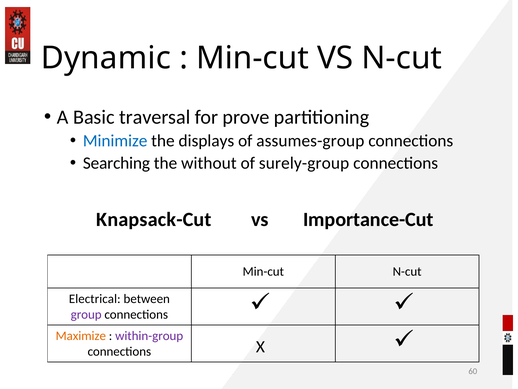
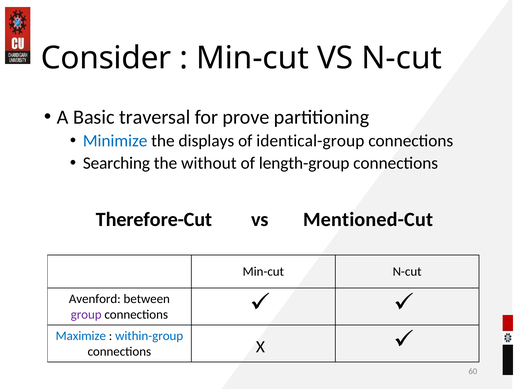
Dynamic: Dynamic -> Consider
assumes-group: assumes-group -> identical-group
surely-group: surely-group -> length-group
Knapsack-Cut: Knapsack-Cut -> Therefore-Cut
Importance-Cut: Importance-Cut -> Mentioned-Cut
Electrical: Electrical -> Avenford
Maximize colour: orange -> blue
within-group colour: purple -> blue
